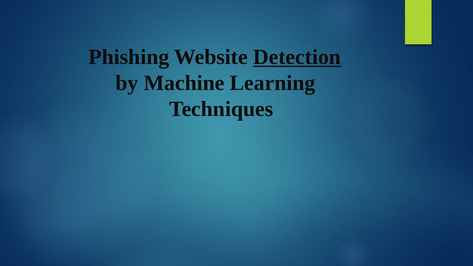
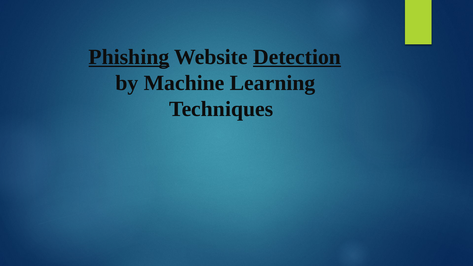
Phishing underline: none -> present
